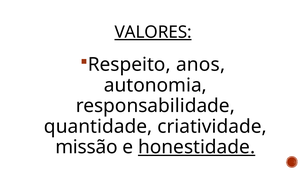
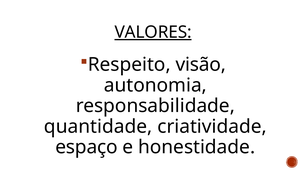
anos: anos -> visão
missão: missão -> espaço
honestidade underline: present -> none
